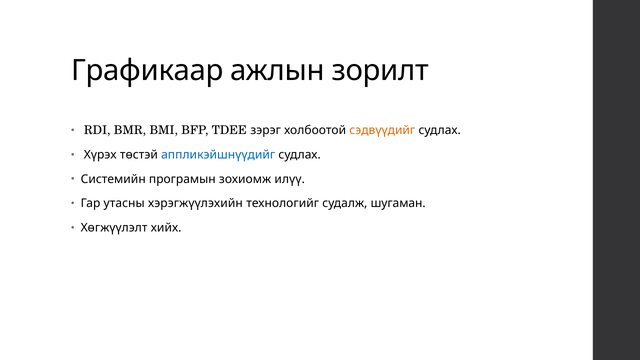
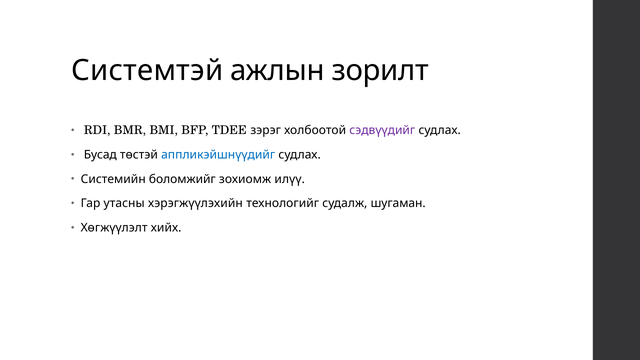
Графикаар: Графикаар -> Системтэй
сэдвүүдийг colour: orange -> purple
Хүрэх: Хүрэх -> Бусад
програмын: програмын -> боломжийг
